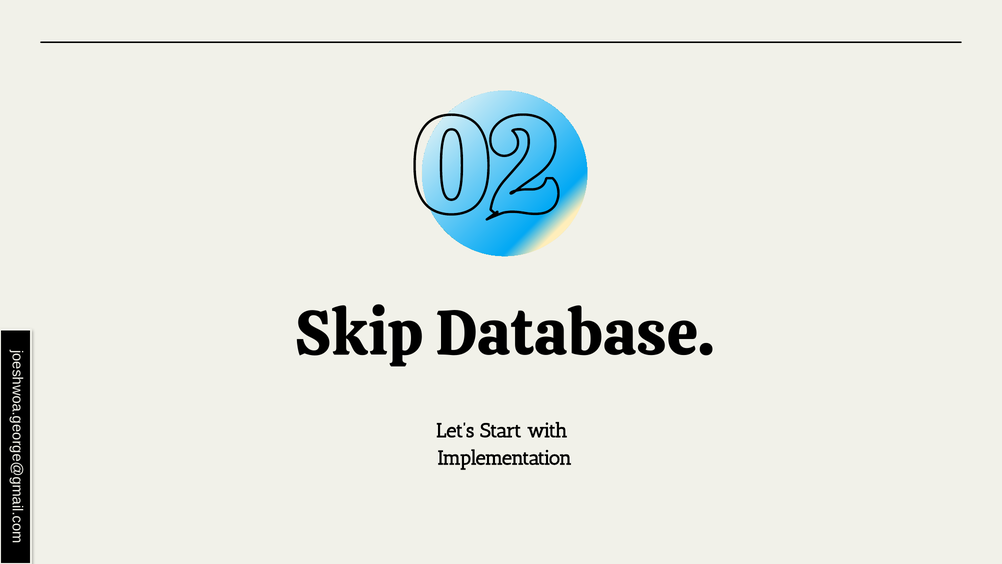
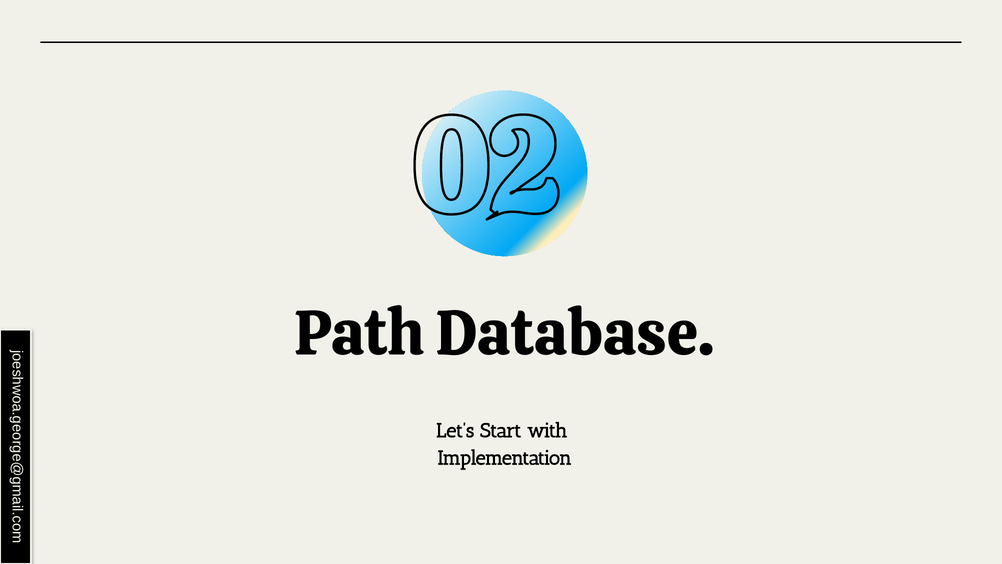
Skip: Skip -> Path
